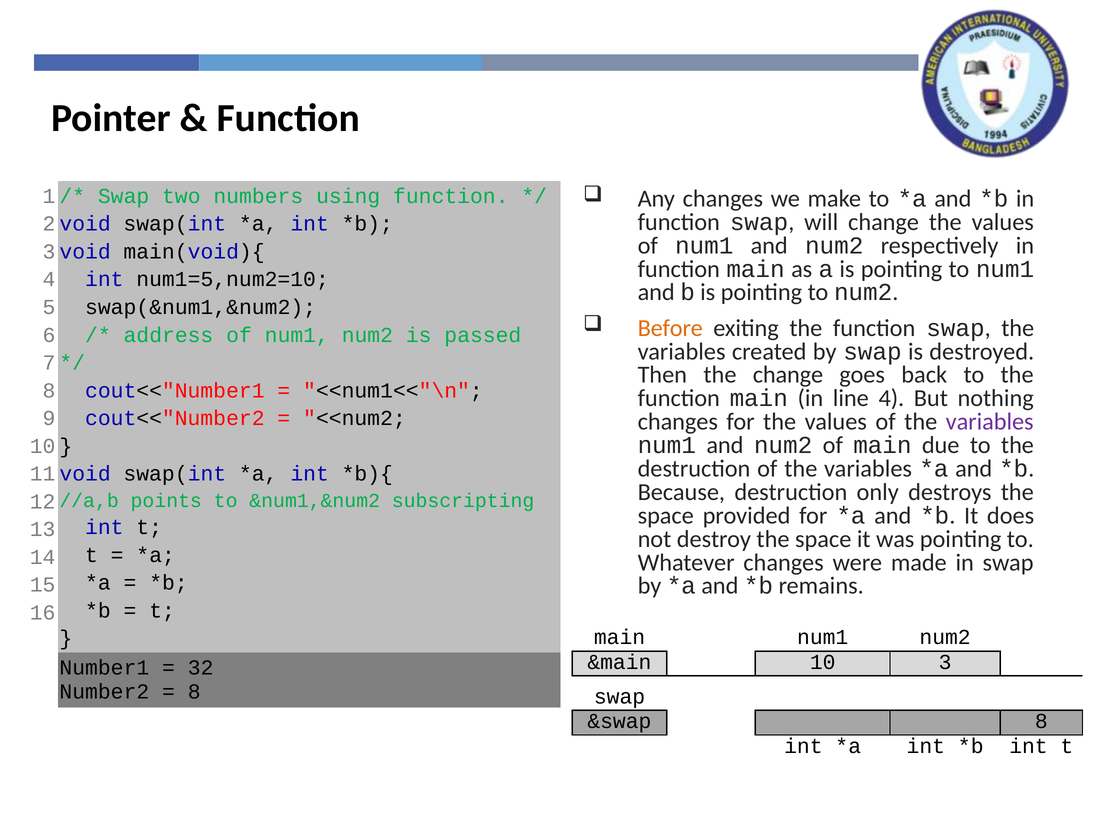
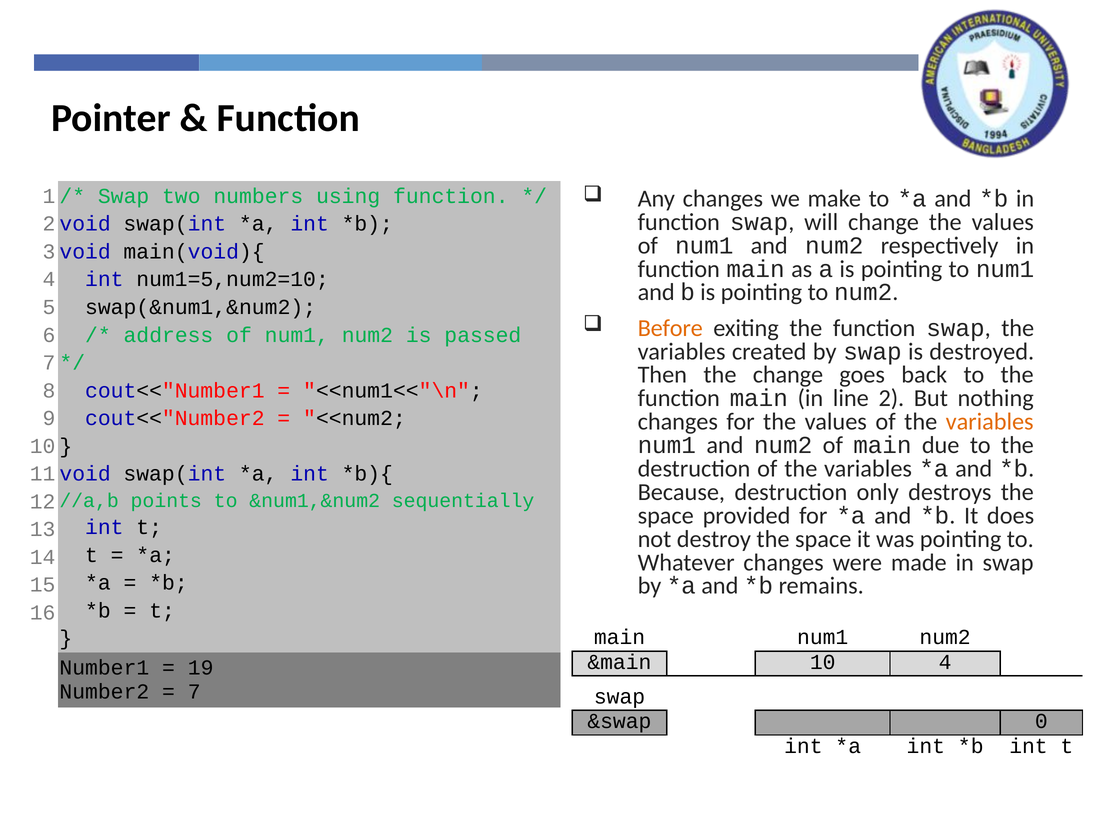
line 4: 4 -> 2
variables at (990, 422) colour: purple -> orange
subscripting: subscripting -> sequentially
10 3: 3 -> 4
32: 32 -> 19
8 at (194, 692): 8 -> 7
&swap 8: 8 -> 0
